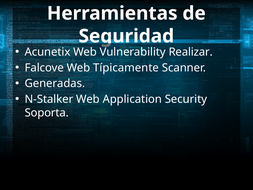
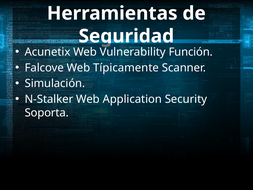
Realizar: Realizar -> Función
Generadas: Generadas -> Simulación
